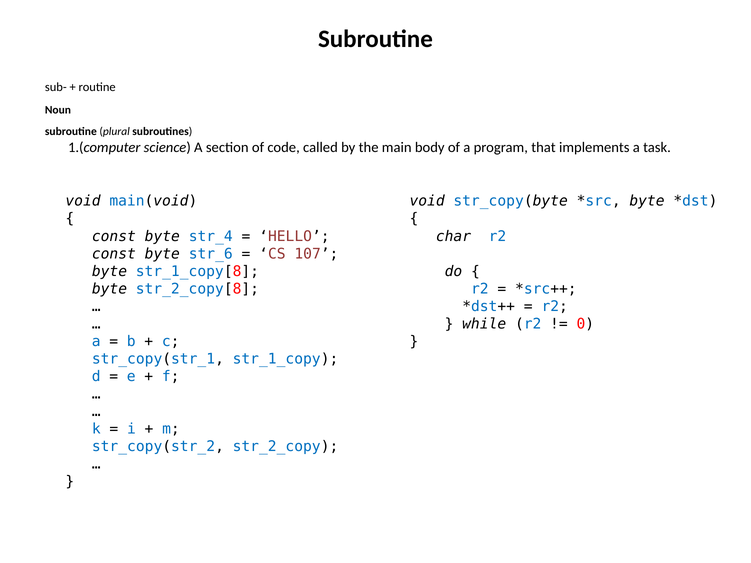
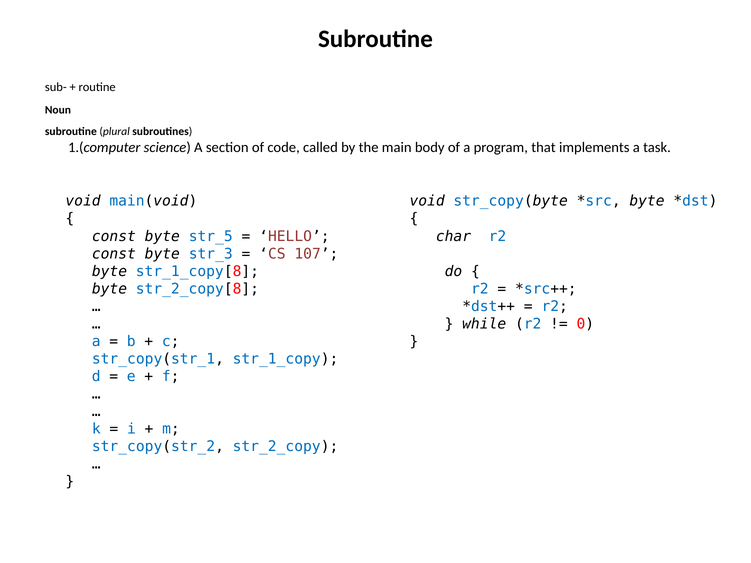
str_4: str_4 -> str_5
str_6: str_6 -> str_3
